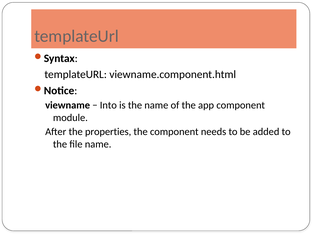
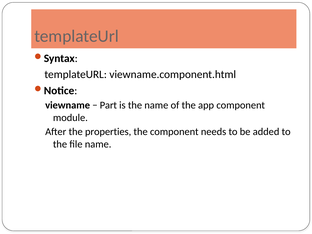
Into: Into -> Part
